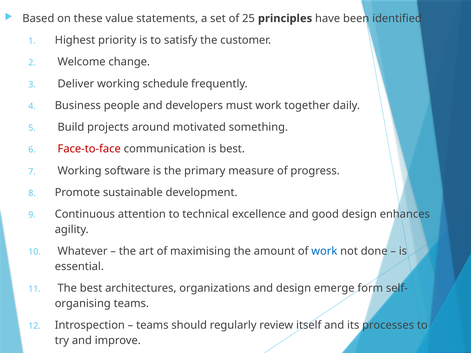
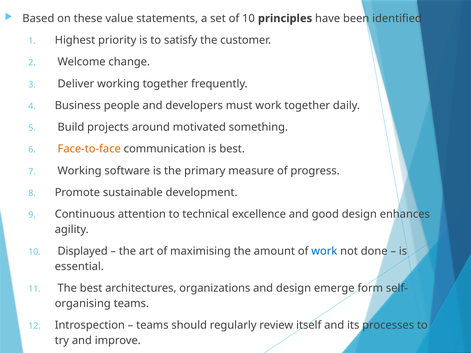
of 25: 25 -> 10
working schedule: schedule -> together
Face-to-face colour: red -> orange
Whatever: Whatever -> Displayed
